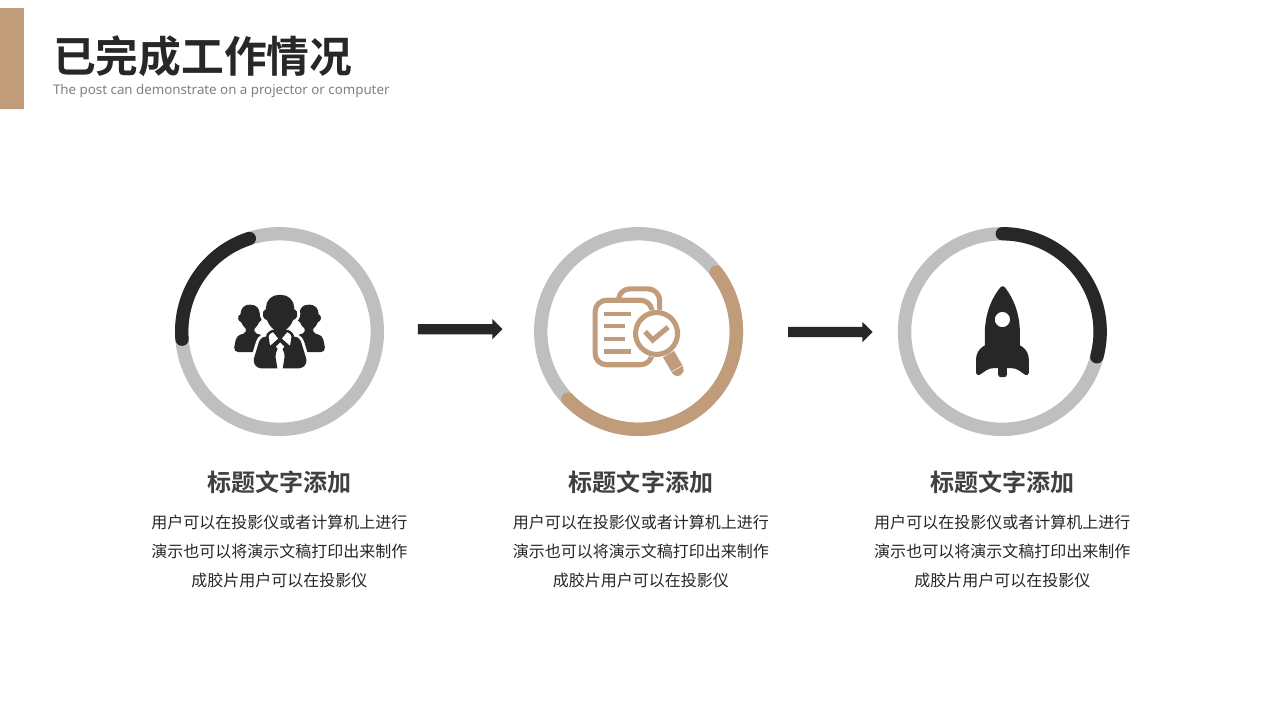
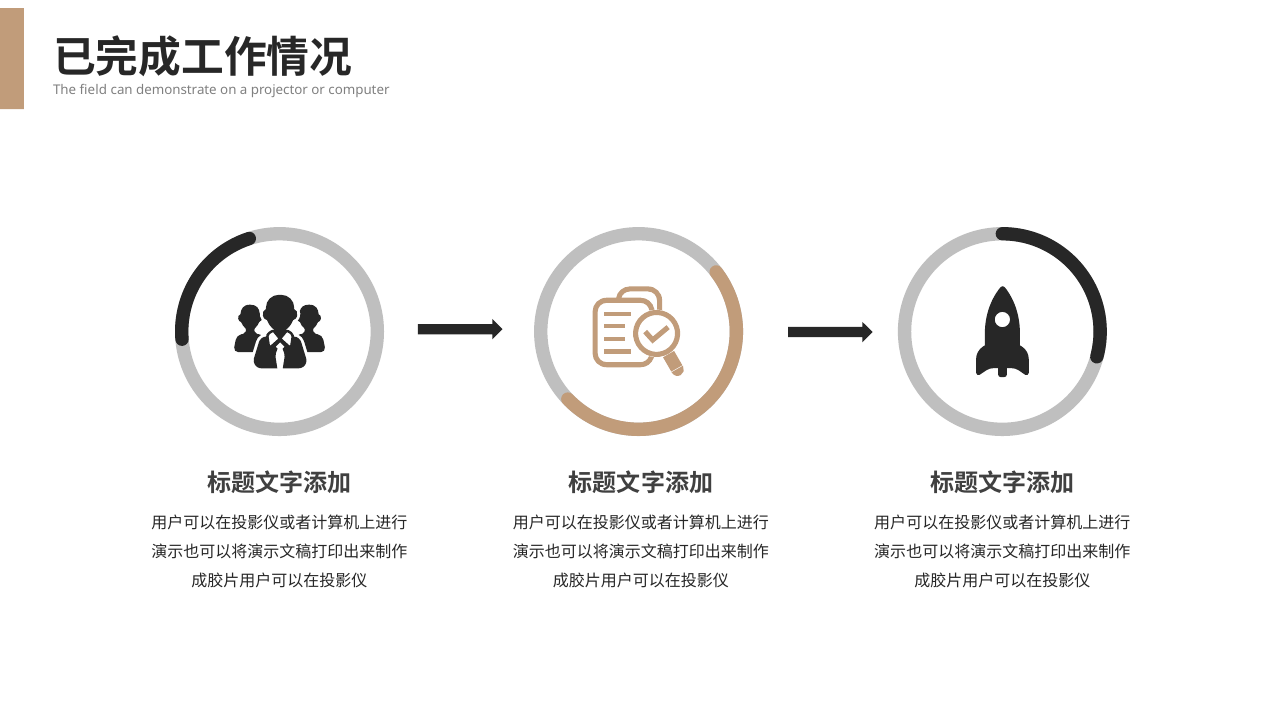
post: post -> field
